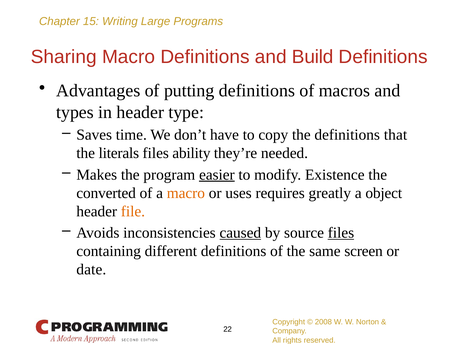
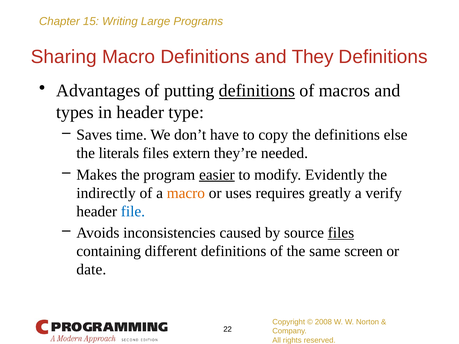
Build: Build -> They
definitions at (257, 91) underline: none -> present
that: that -> else
ability: ability -> extern
Existence: Existence -> Evidently
converted: converted -> indirectly
object: object -> verify
file colour: orange -> blue
caused underline: present -> none
